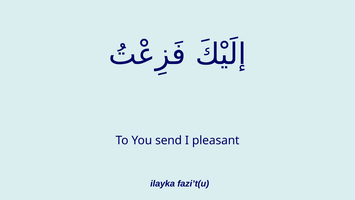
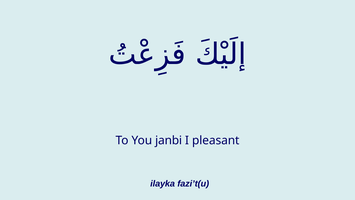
send: send -> janbi
